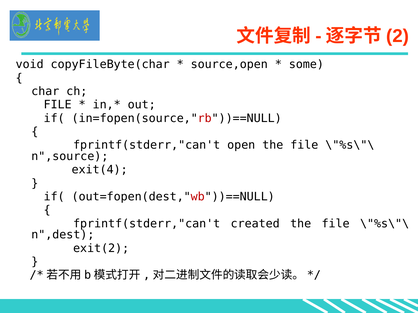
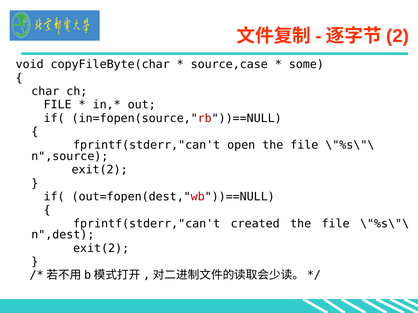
source,open: source,open -> source,case
exit(4 at (100, 170): exit(4 -> exit(2
